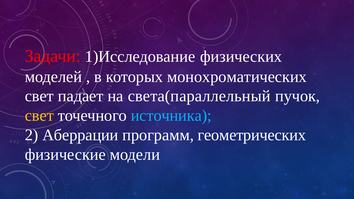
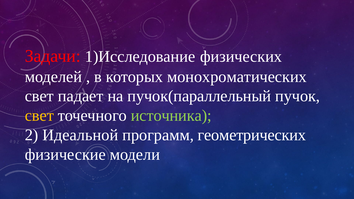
света(параллельный: света(параллельный -> пучок(параллельный
источника colour: light blue -> light green
Аберрации: Аберрации -> Идеальной
